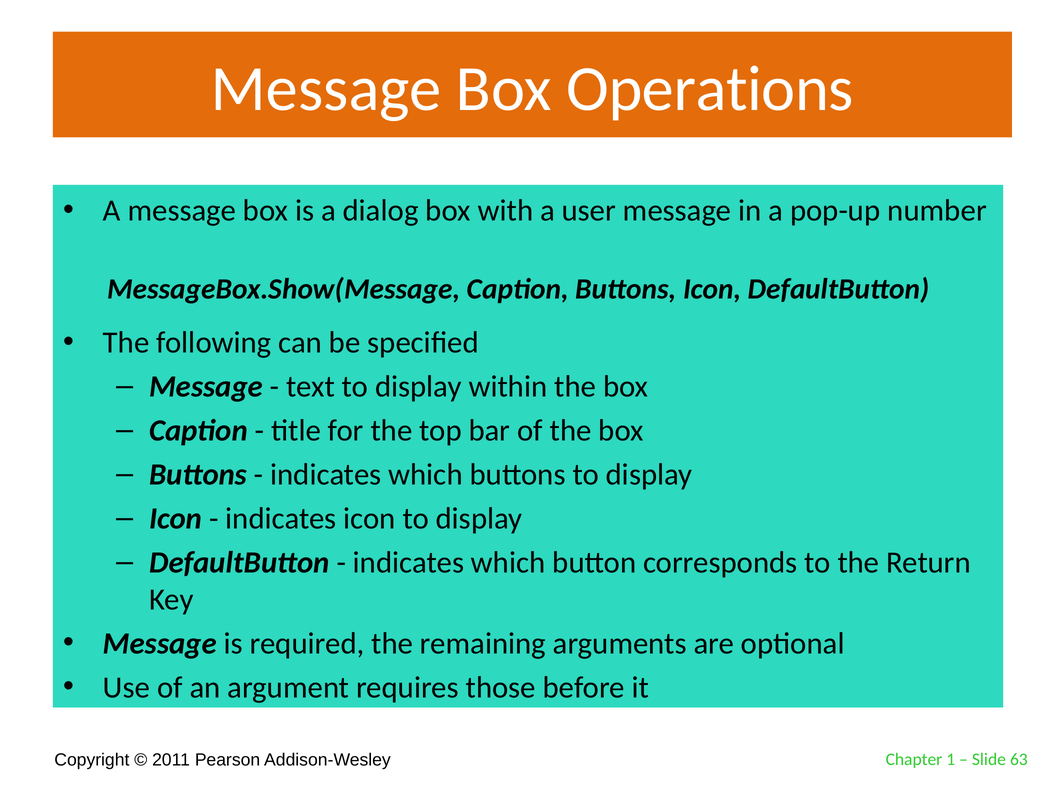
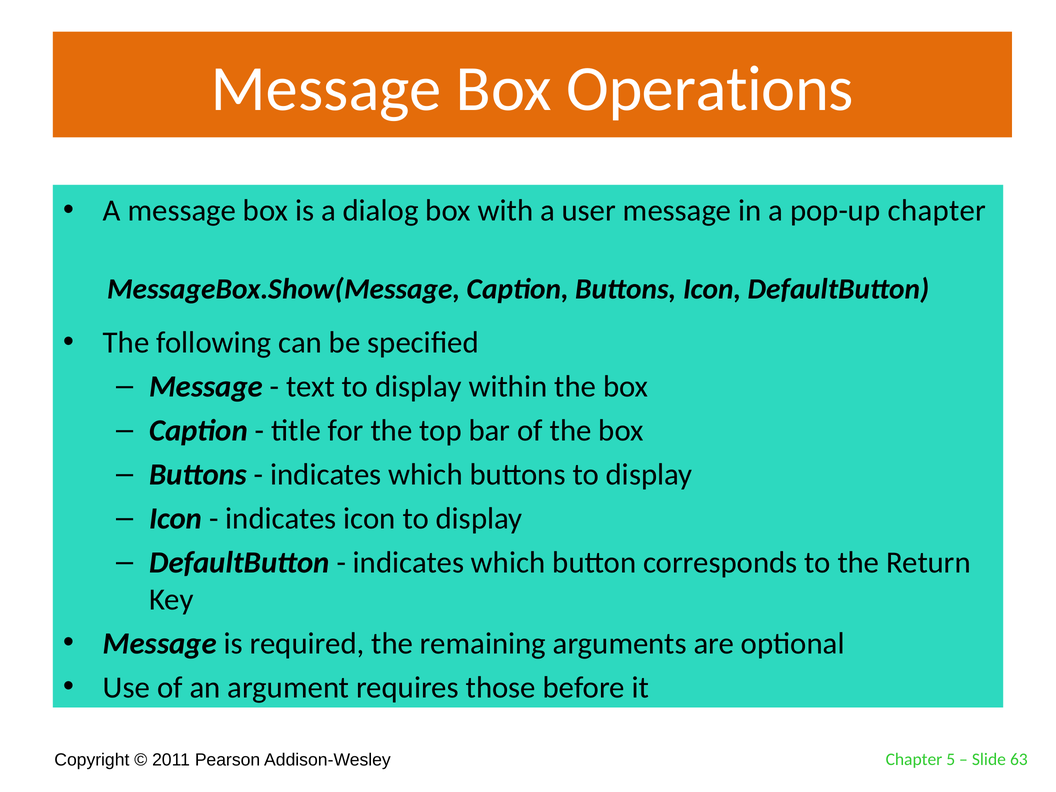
pop-up number: number -> chapter
1: 1 -> 5
